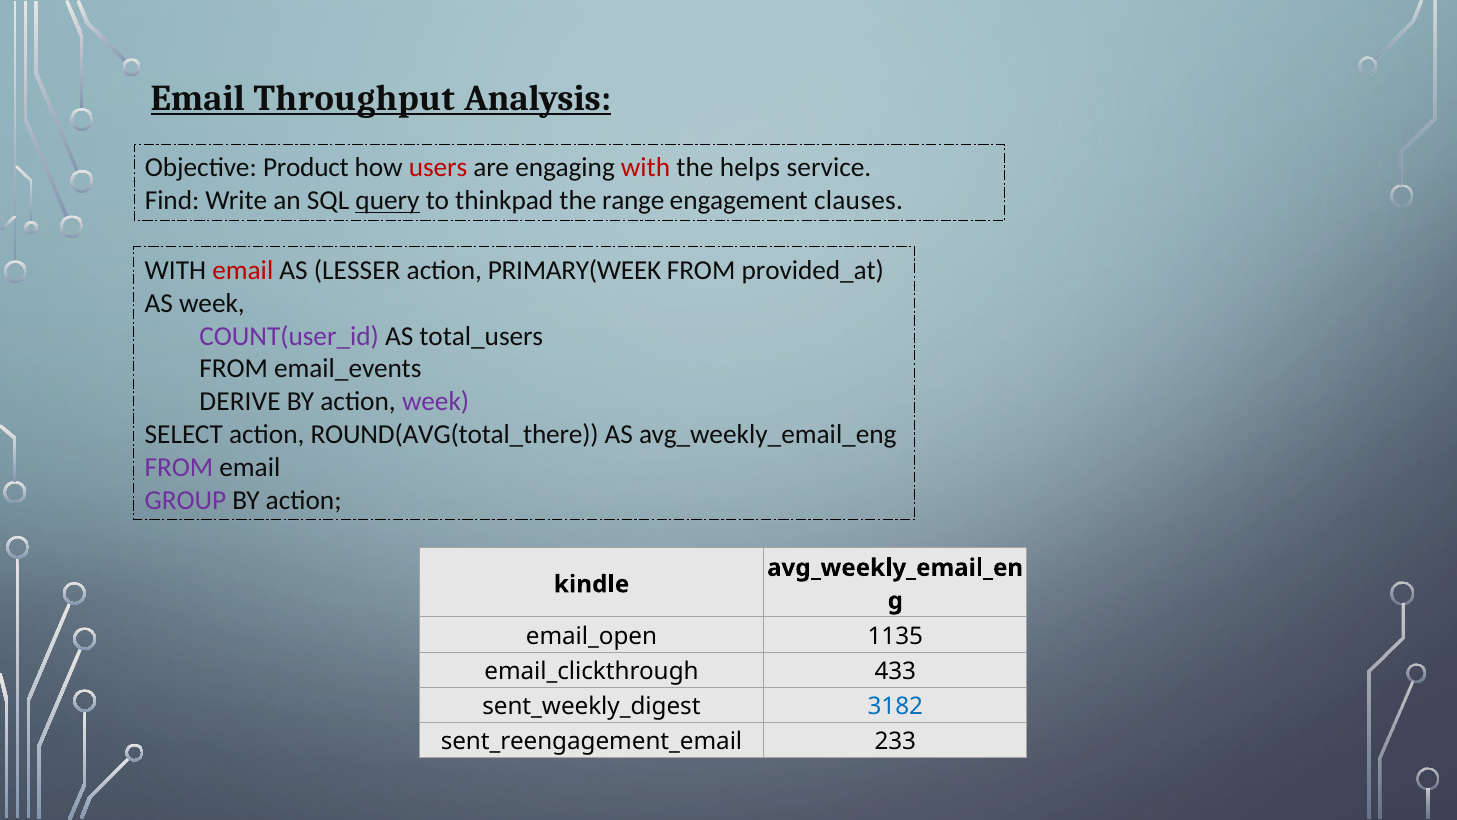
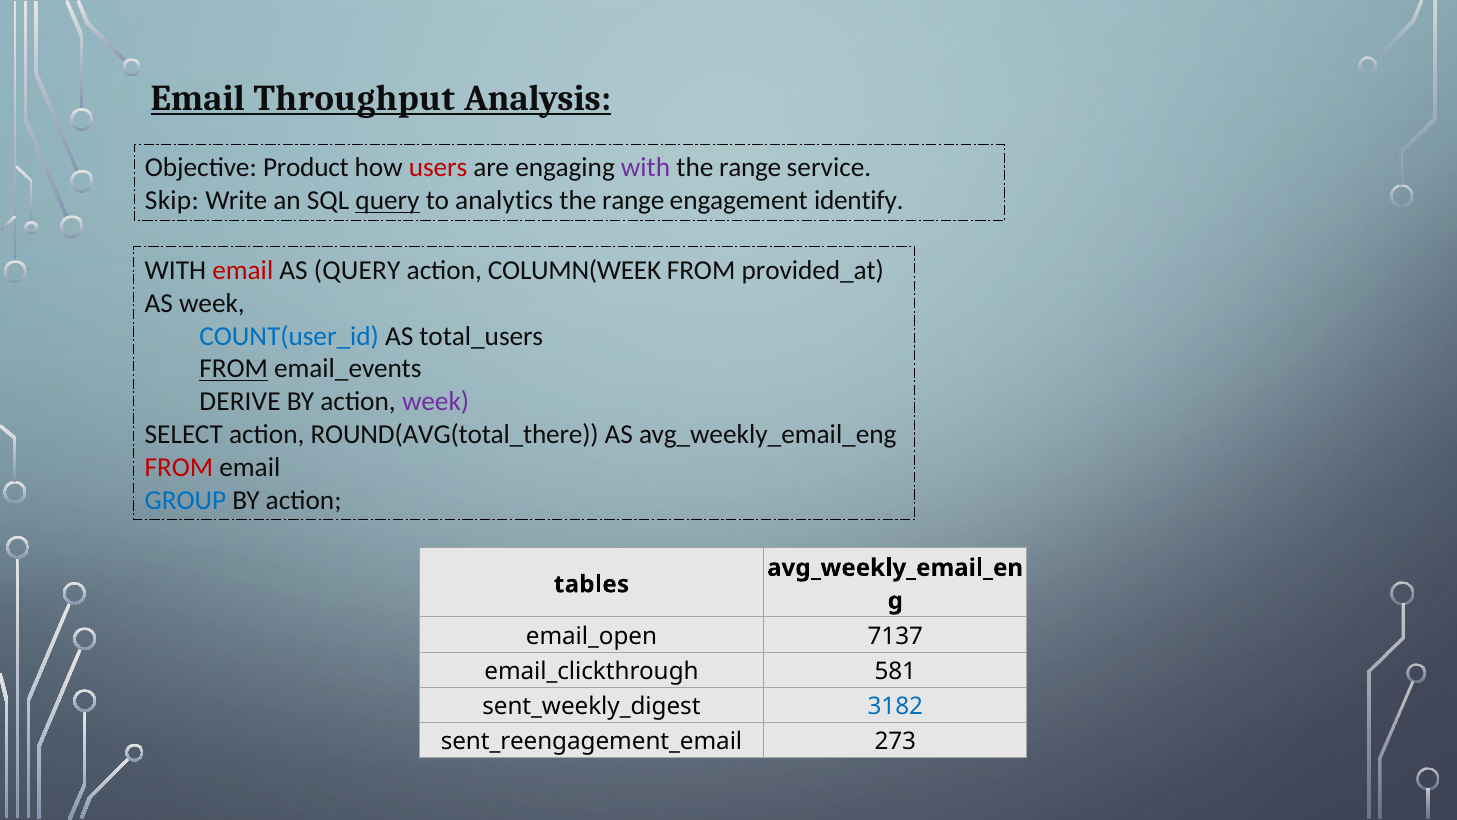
with at (646, 168) colour: red -> purple
helps at (750, 168): helps -> range
Find: Find -> Skip
thinkpad: thinkpad -> analytics
clauses: clauses -> identify
AS LESSER: LESSER -> QUERY
PRIMARY(WEEK: PRIMARY(WEEK -> COLUMN(WEEK
COUNT(user_id colour: purple -> blue
FROM at (234, 369) underline: none -> present
FROM at (179, 467) colour: purple -> red
GROUP colour: purple -> blue
kindle: kindle -> tables
1135: 1135 -> 7137
433: 433 -> 581
233: 233 -> 273
